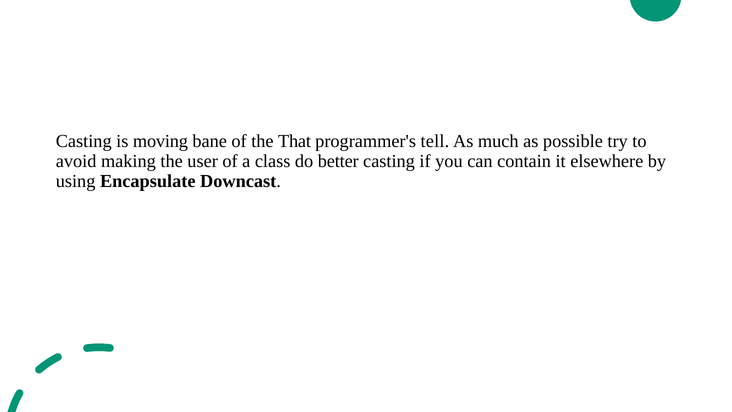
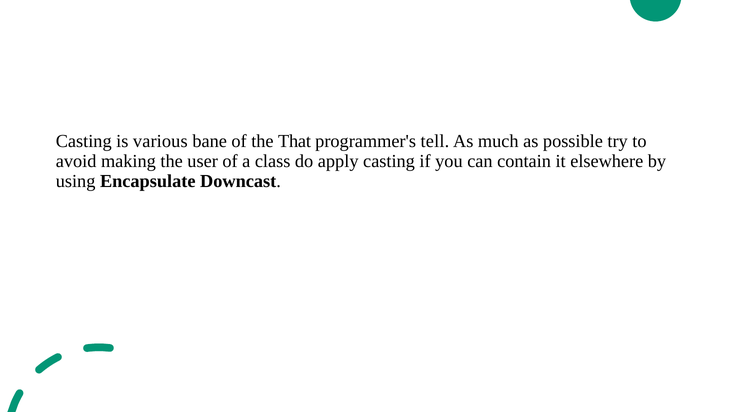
moving: moving -> various
better: better -> apply
